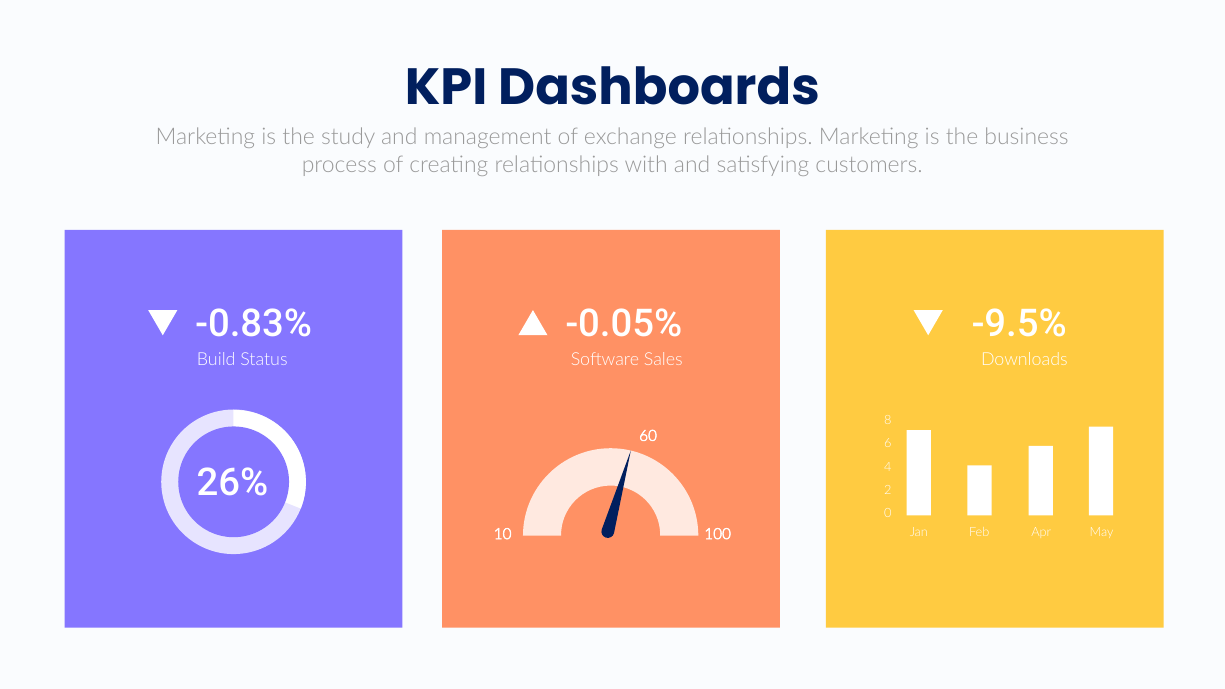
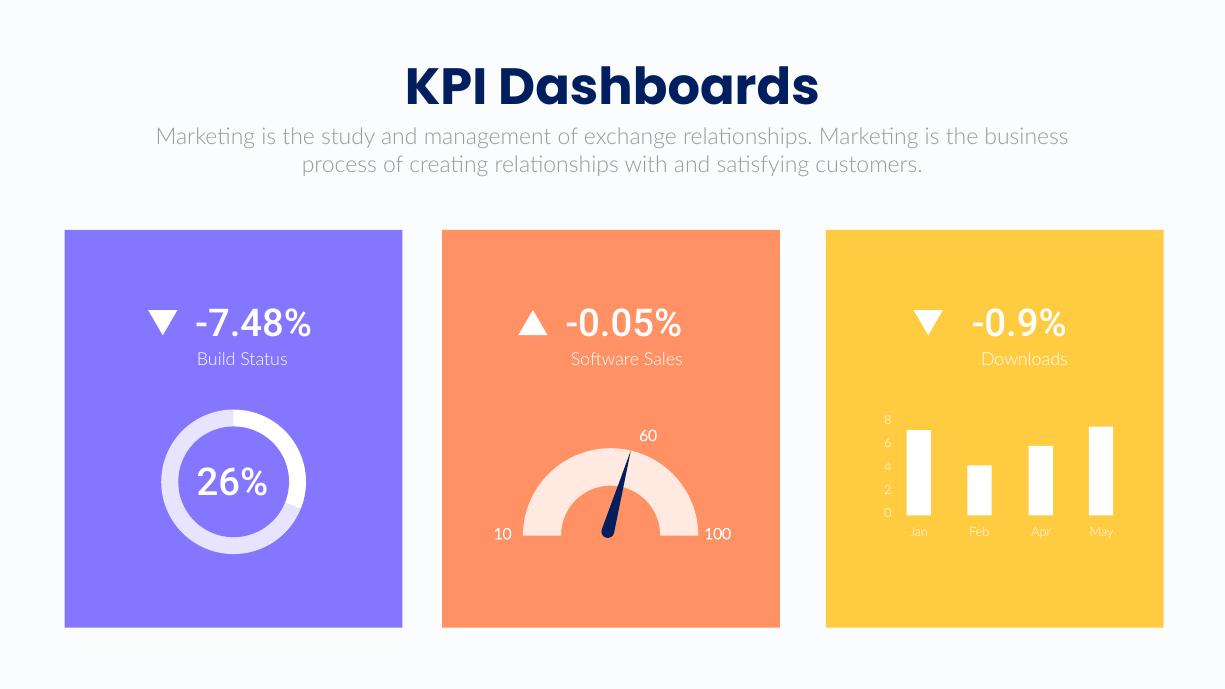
-0.83%: -0.83% -> -7.48%
-9.5%: -9.5% -> -0.9%
